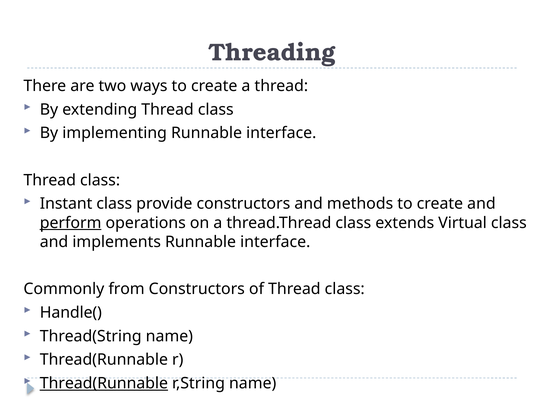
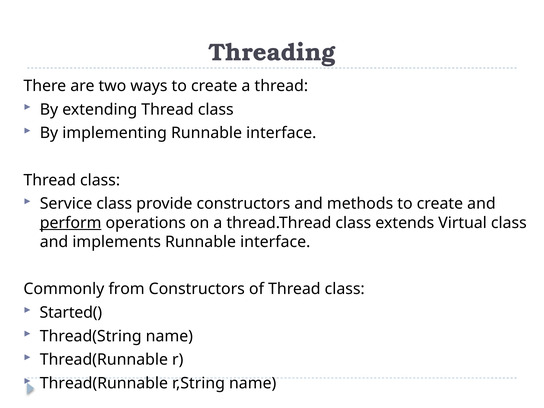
Instant: Instant -> Service
Handle(: Handle( -> Started(
Thread(Runnable at (104, 383) underline: present -> none
